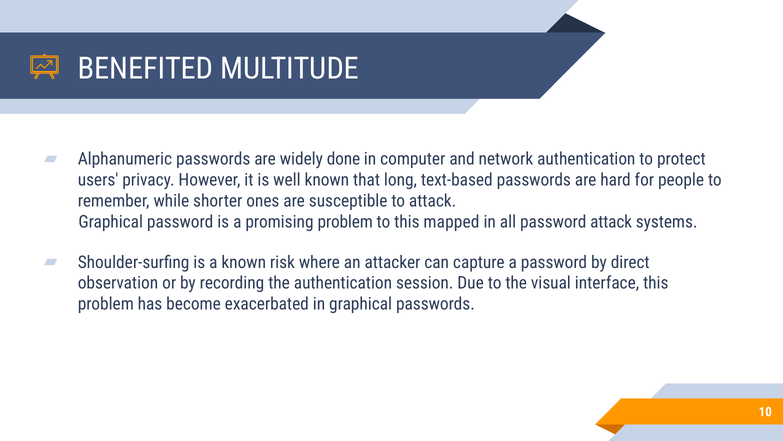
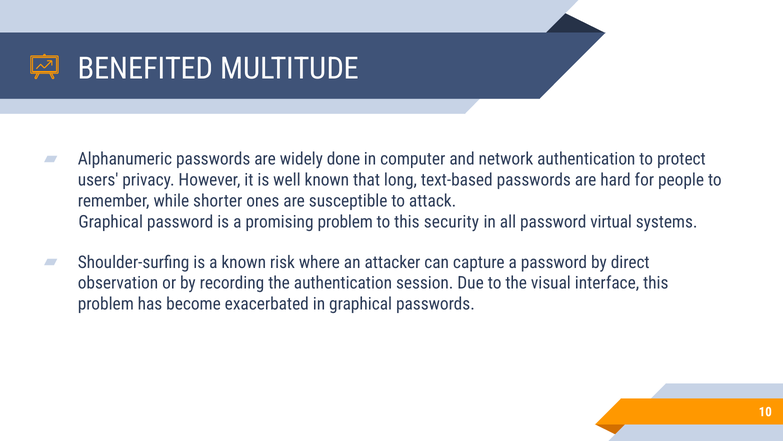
mapped: mapped -> security
password attack: attack -> virtual
